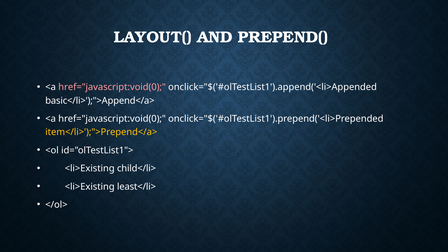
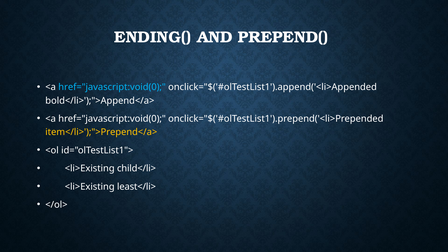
LAYOUT(: LAYOUT( -> ENDING(
href="javascript:void(0 at (112, 87) colour: pink -> light blue
basic</li>');">Append</a>: basic</li>');">Append</a> -> bold</li>');">Append</a>
